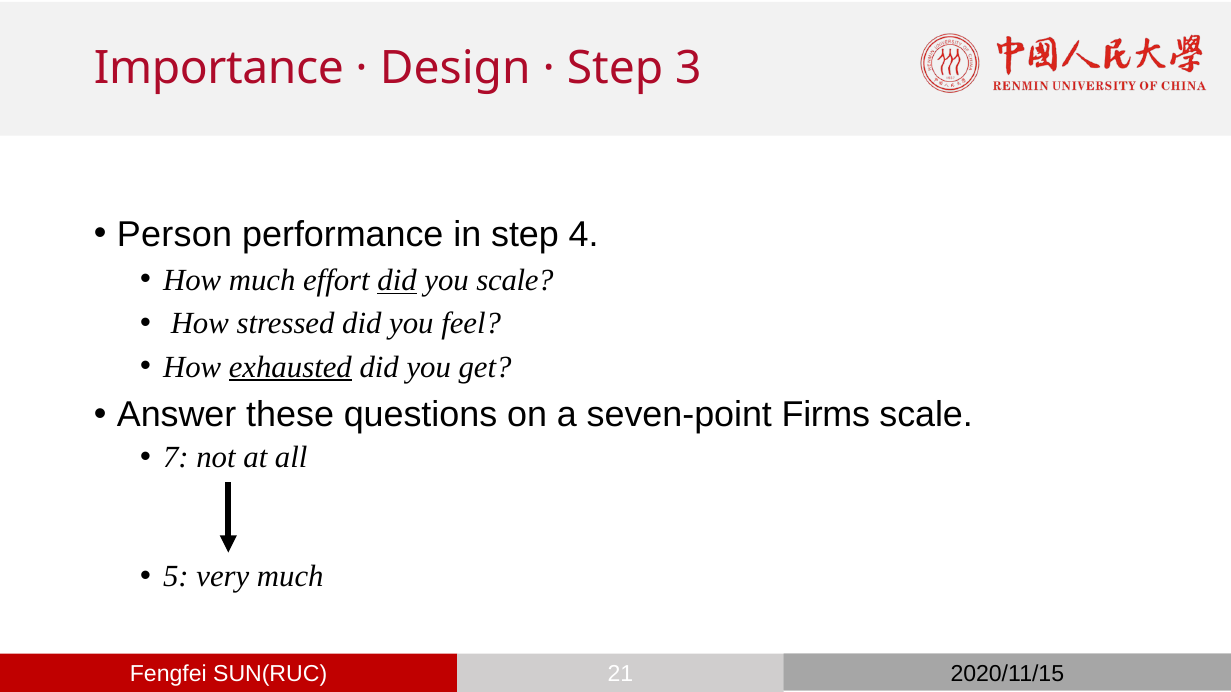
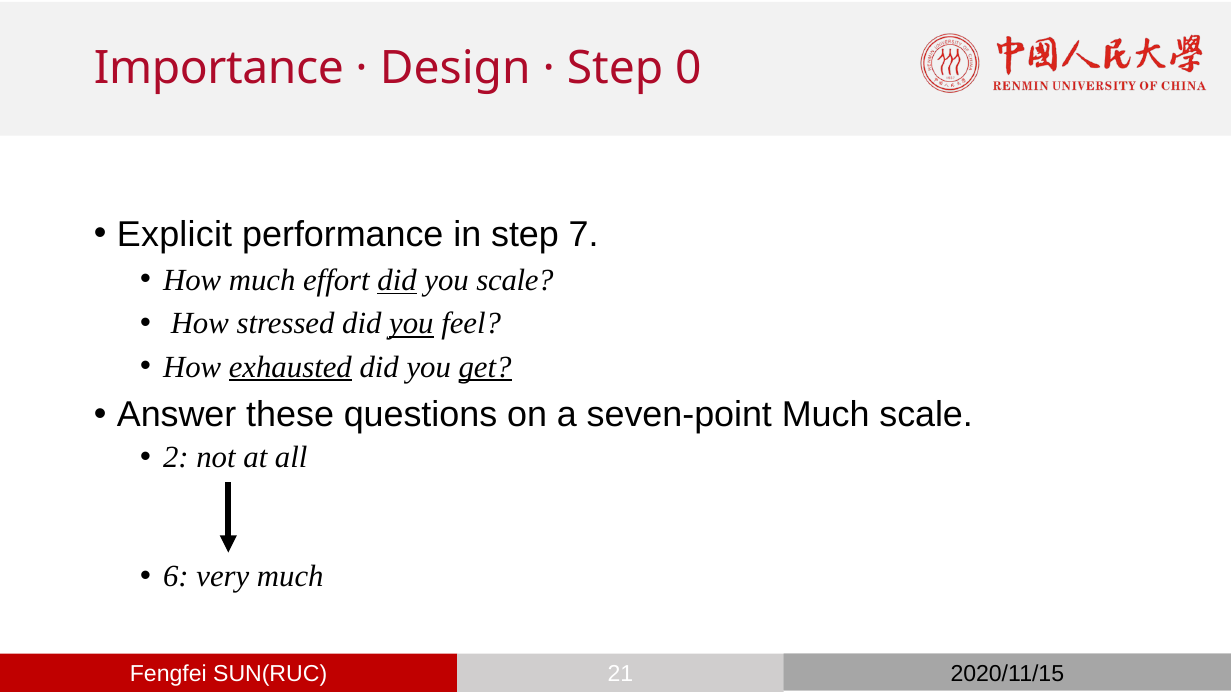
3: 3 -> 0
Person: Person -> Explicit
4: 4 -> 7
you at (411, 324) underline: none -> present
get underline: none -> present
seven-point Firms: Firms -> Much
7: 7 -> 2
5: 5 -> 6
